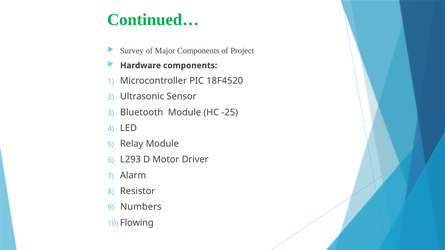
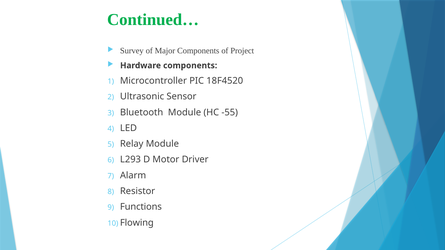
-25: -25 -> -55
Numbers: Numbers -> Functions
